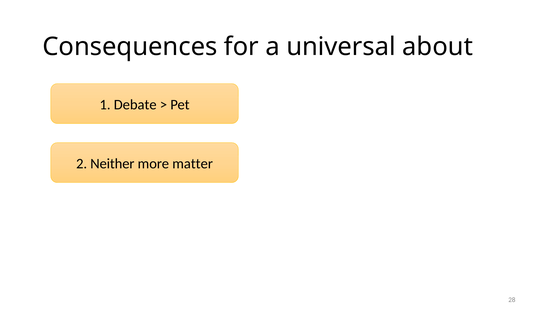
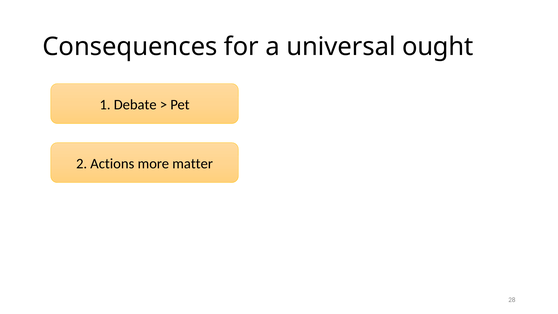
about: about -> ought
Neither: Neither -> Actions
